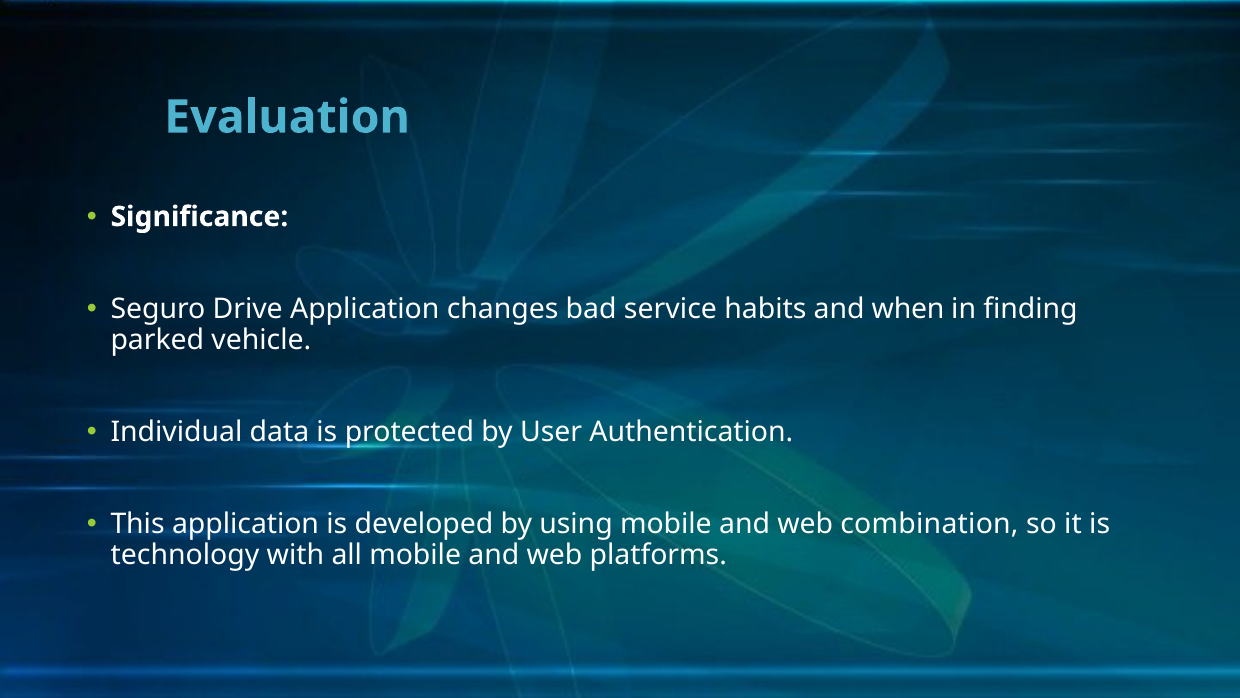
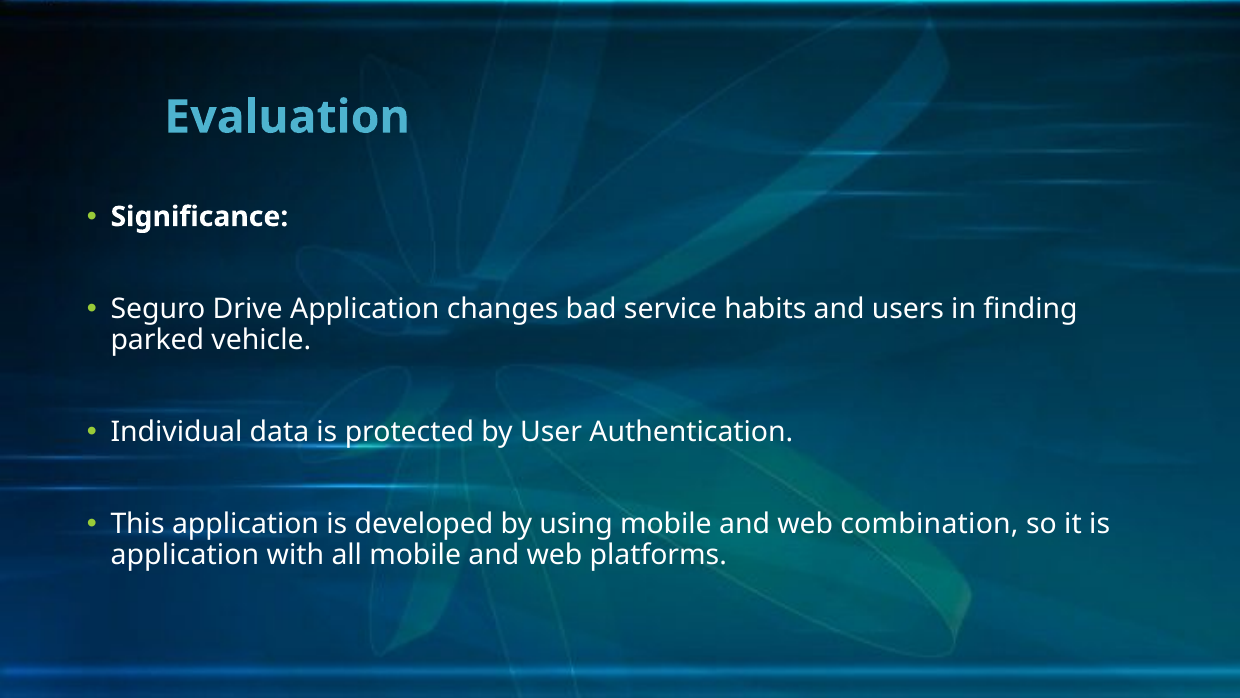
when: when -> users
technology at (185, 555): technology -> application
